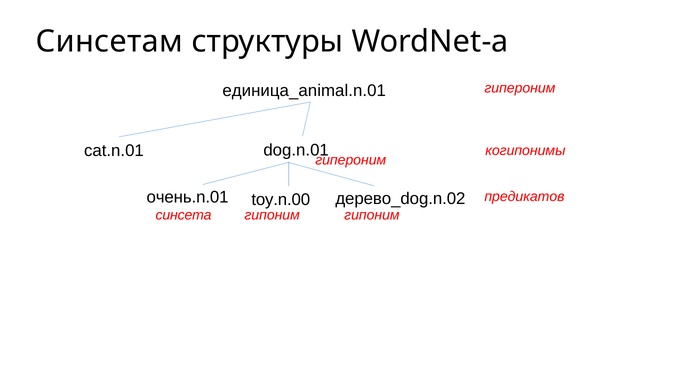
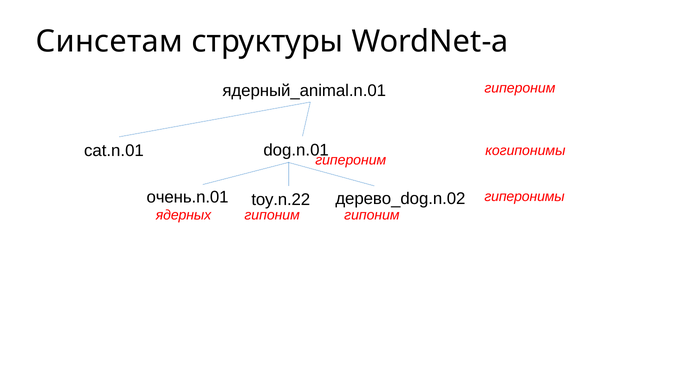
единица_animal.n.01: единица_animal.n.01 -> ядерный_animal.n.01
предикатов: предикатов -> гиперонимы
toy.n.00: toy.n.00 -> toy.n.22
синсета: синсета -> ядерных
